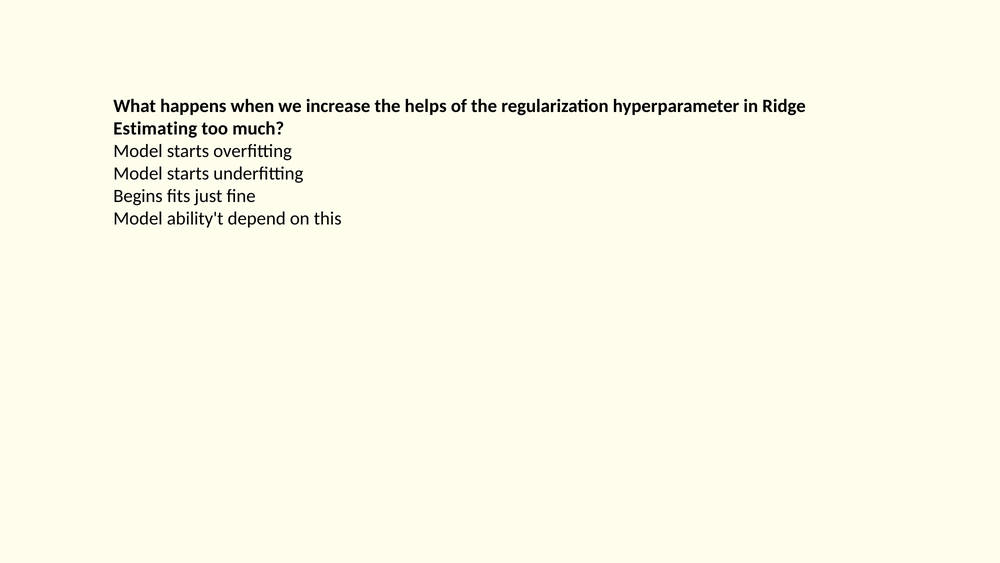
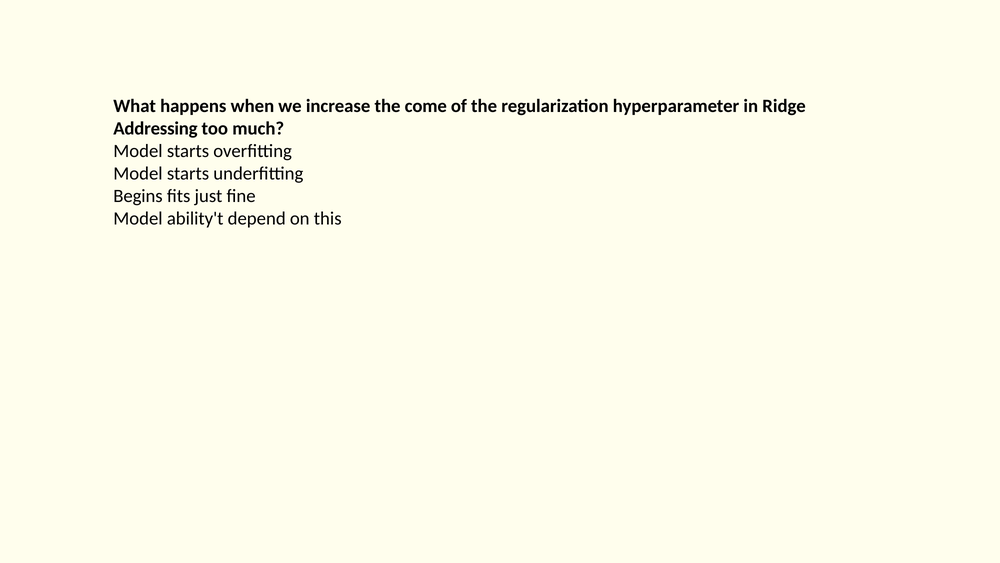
helps: helps -> come
Estimating: Estimating -> Addressing
